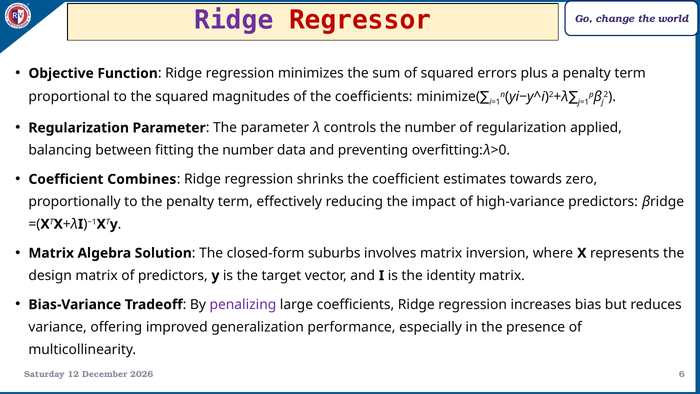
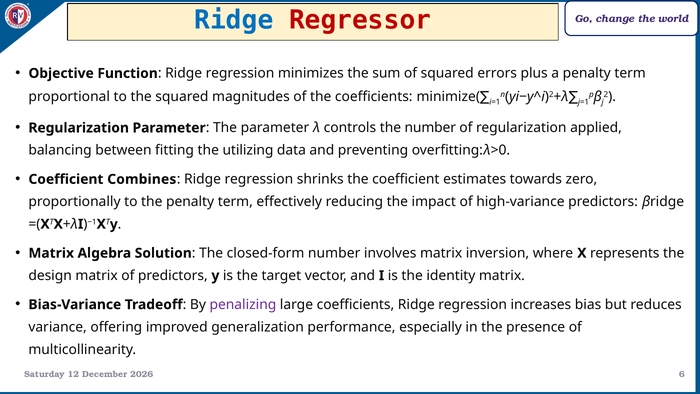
Ridge at (234, 20) colour: purple -> blue
fitting the number: number -> utilizing
closed-form suburbs: suburbs -> number
